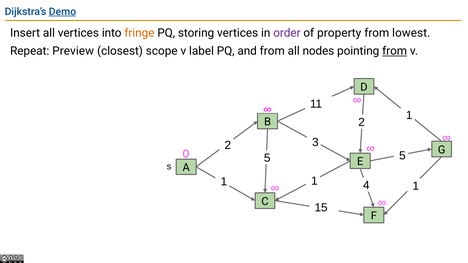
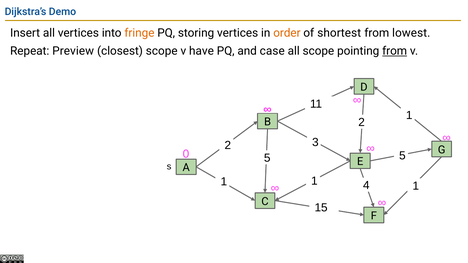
Demo underline: present -> none
order colour: purple -> orange
property: property -> shortest
label: label -> have
and from: from -> case
all nodes: nodes -> scope
